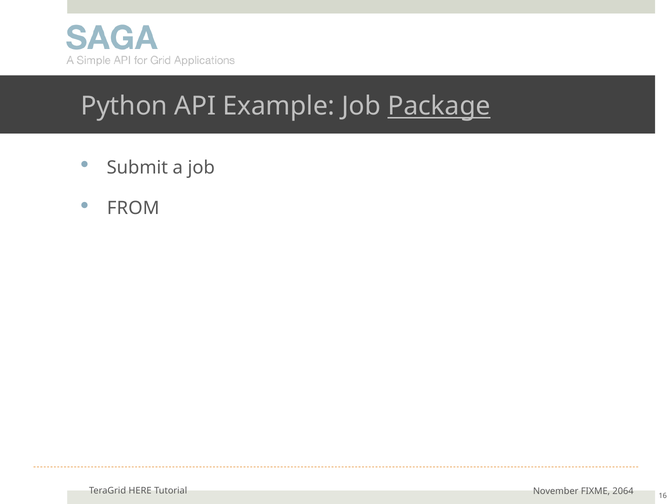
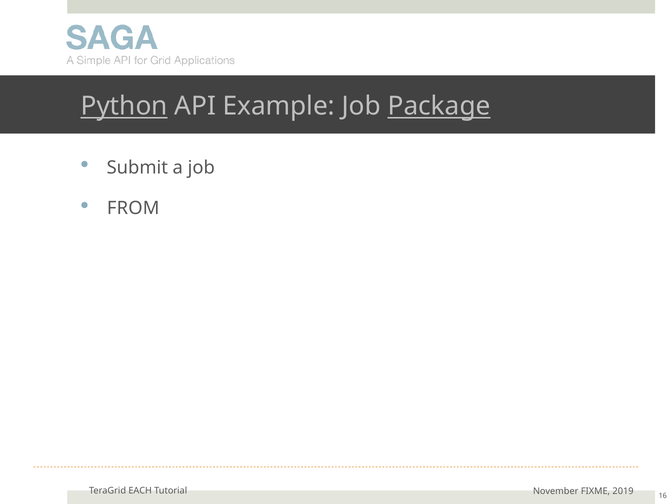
Python underline: none -> present
HERE: HERE -> EACH
2064: 2064 -> 2019
